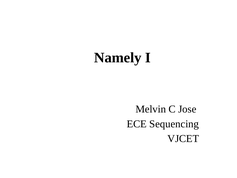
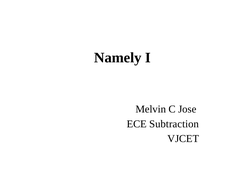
Sequencing: Sequencing -> Subtraction
